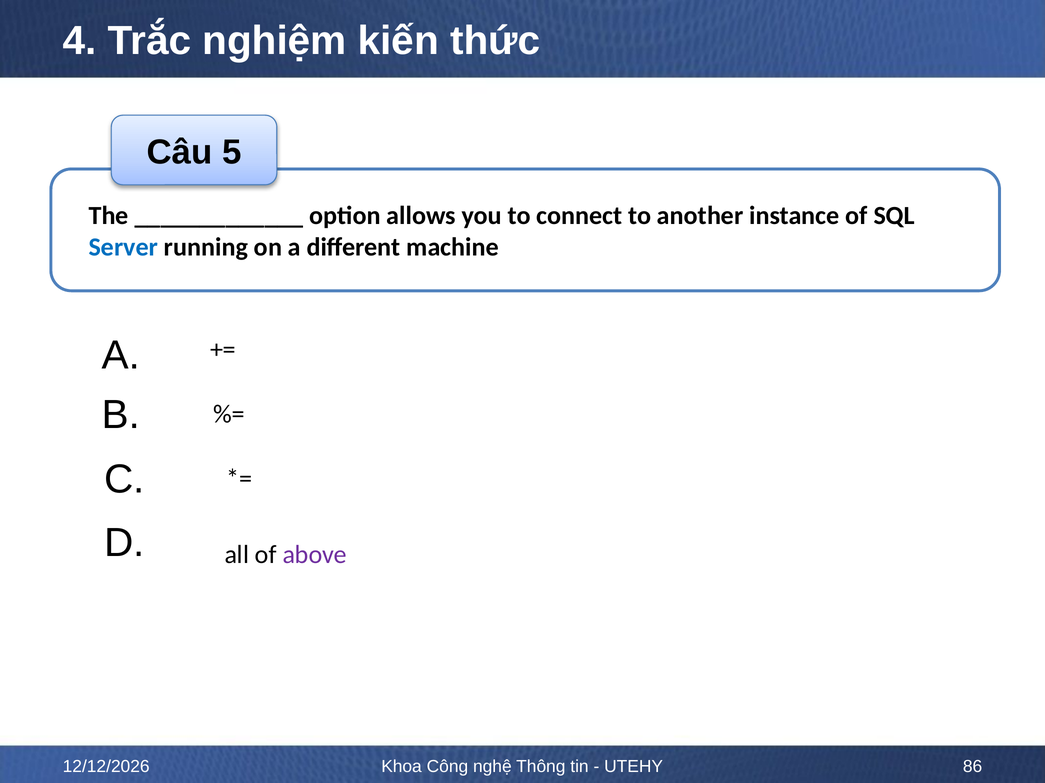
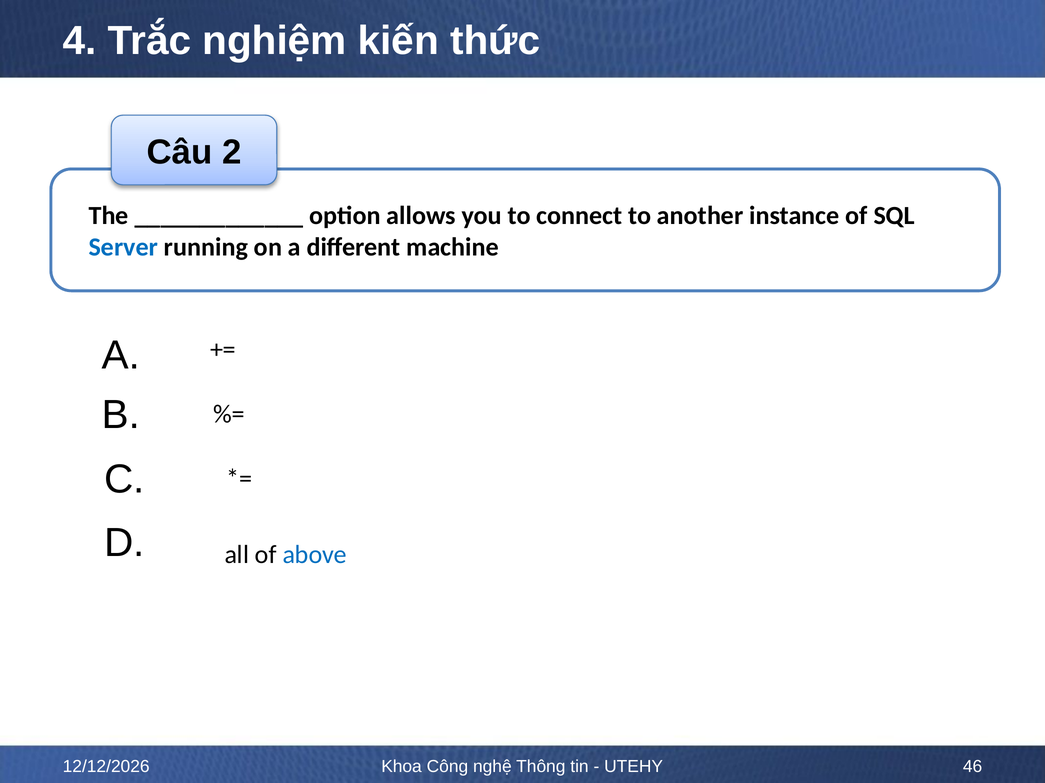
5: 5 -> 2
above colour: purple -> blue
86: 86 -> 46
